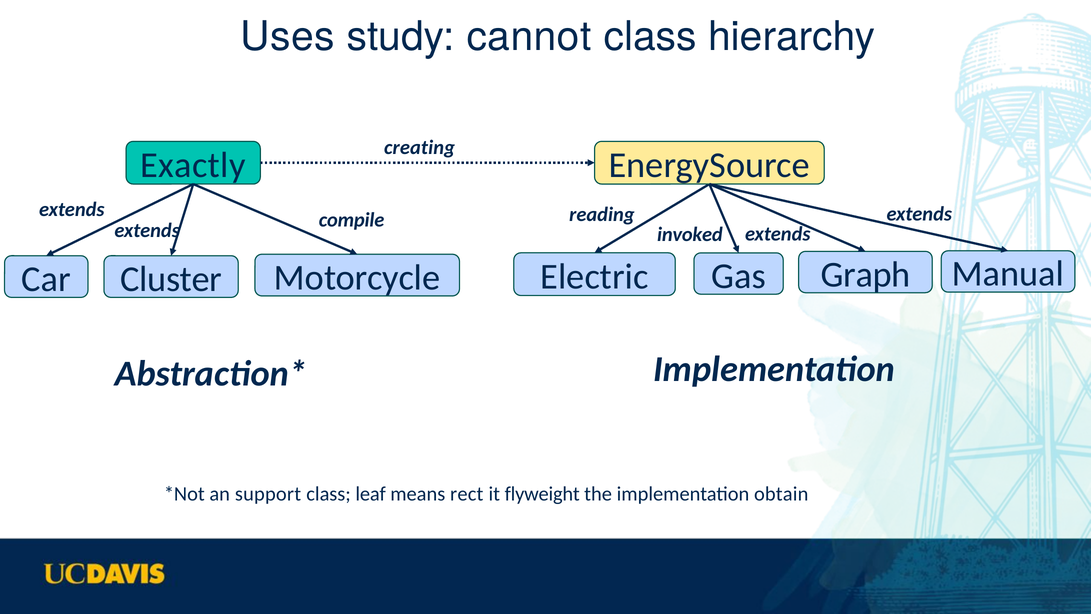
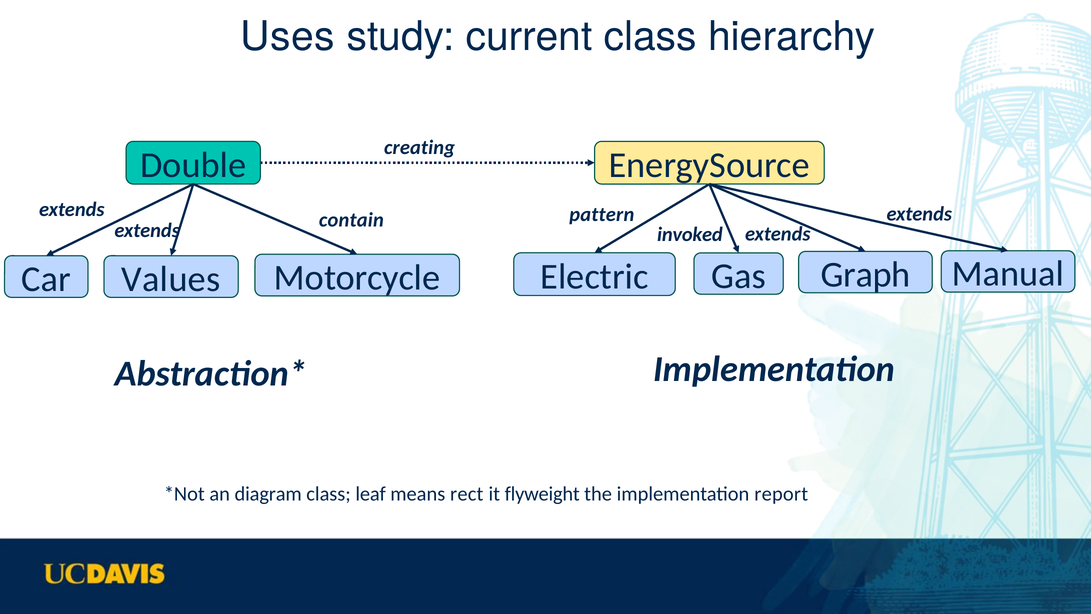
cannot: cannot -> current
Exactly: Exactly -> Double
reading: reading -> pattern
compile: compile -> contain
Cluster: Cluster -> Values
support: support -> diagram
obtain: obtain -> report
